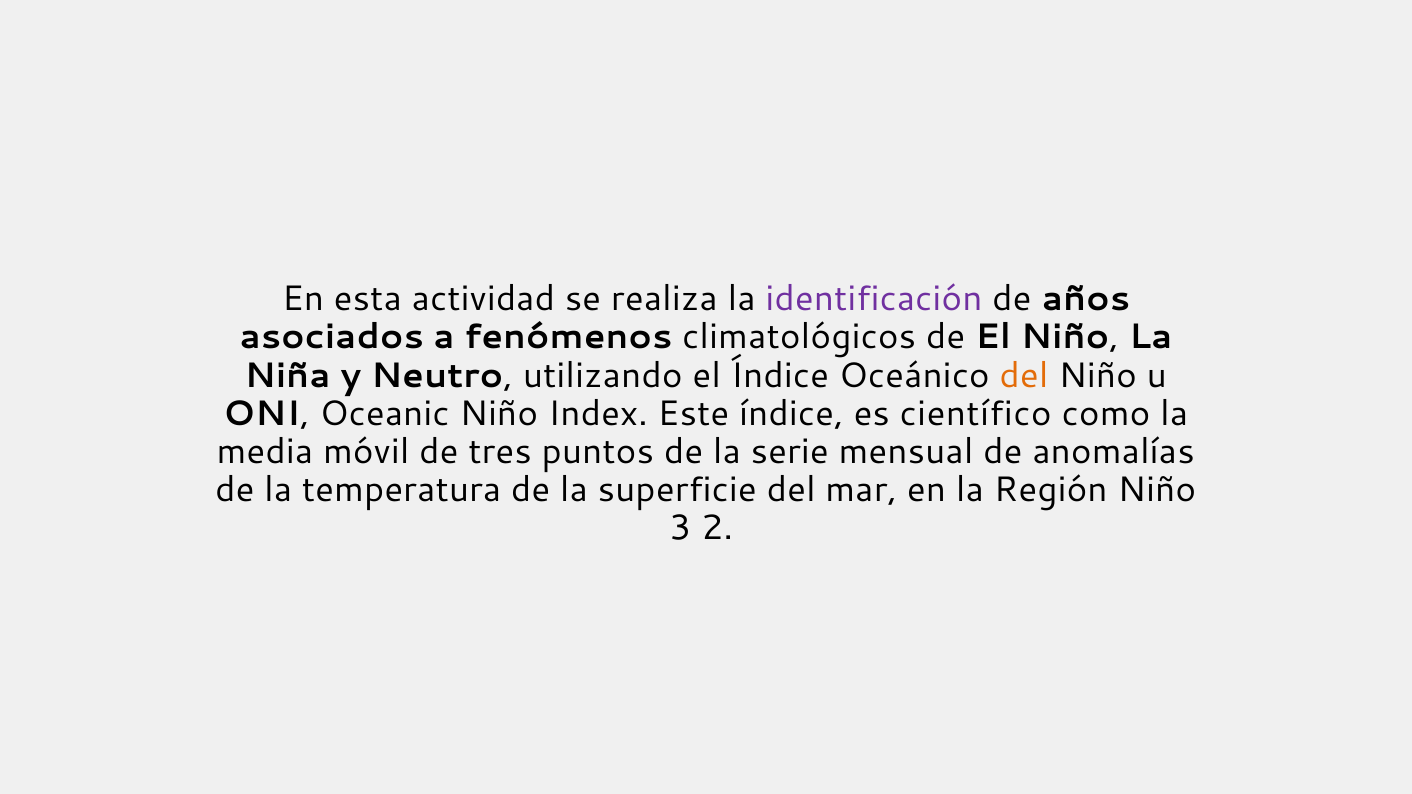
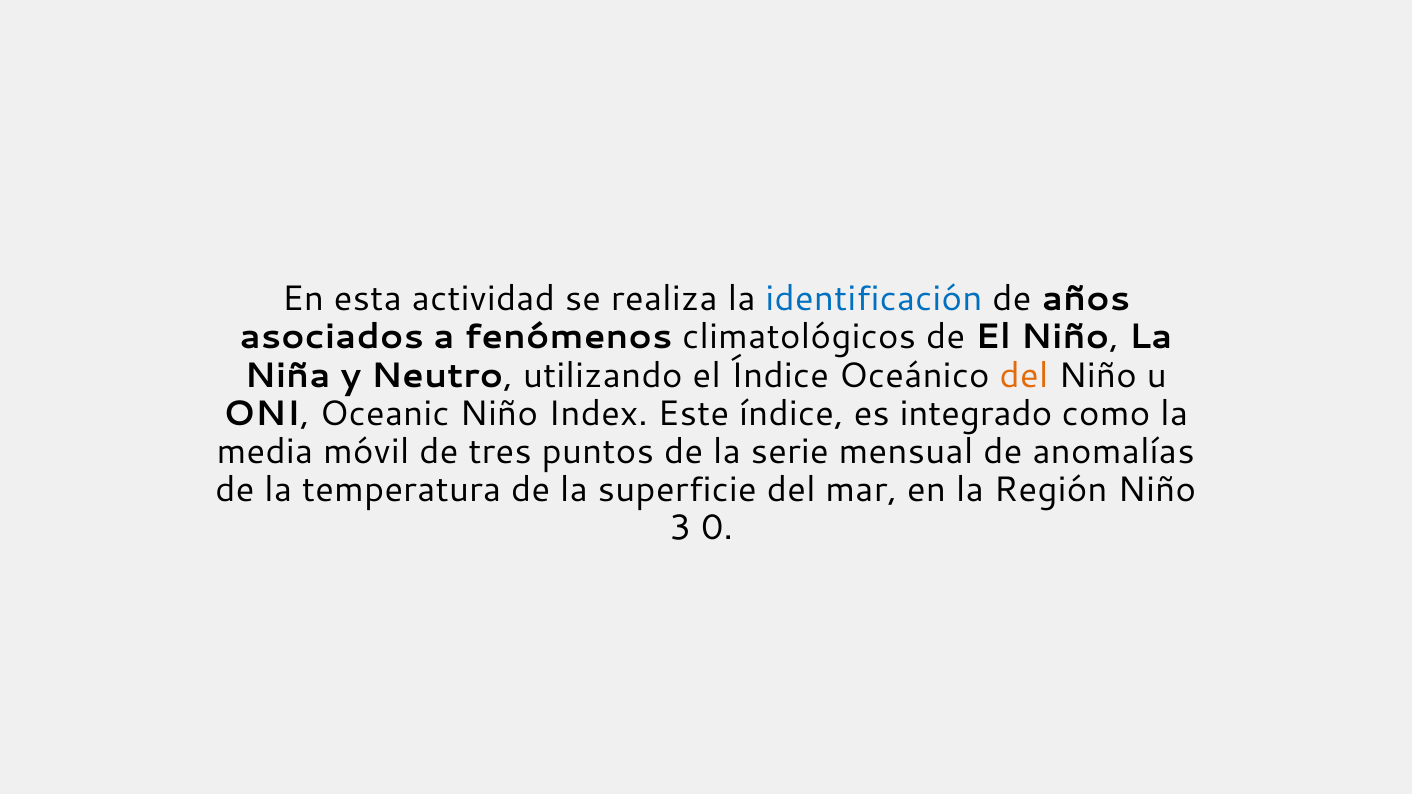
identificación colour: purple -> blue
científico: científico -> integrado
2: 2 -> 0
